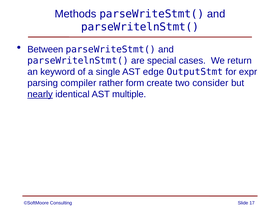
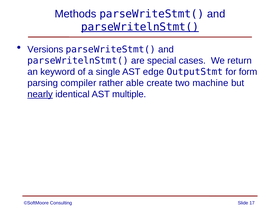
parseWritelnStmt( at (140, 27) underline: none -> present
Between: Between -> Versions
expr: expr -> form
form: form -> able
consider: consider -> machine
